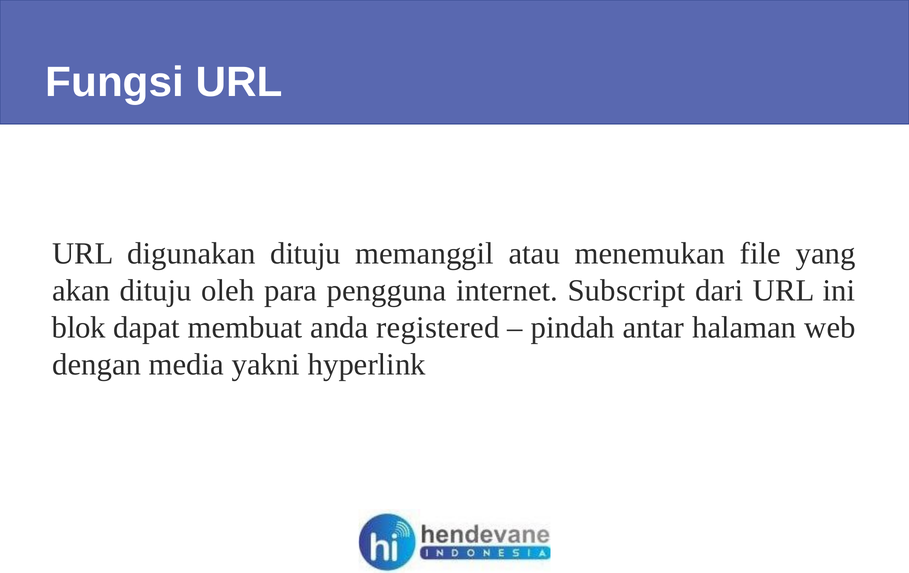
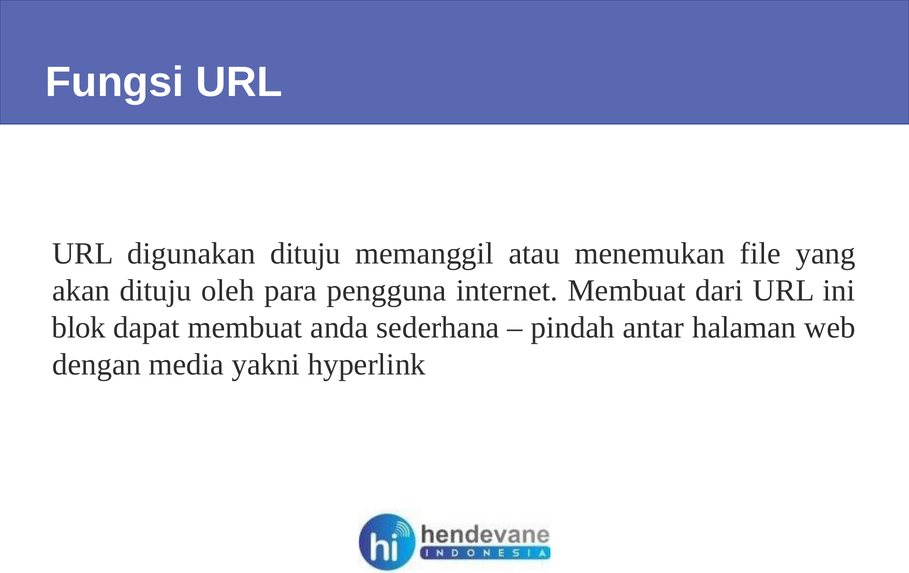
internet Subscript: Subscript -> Membuat
registered: registered -> sederhana
